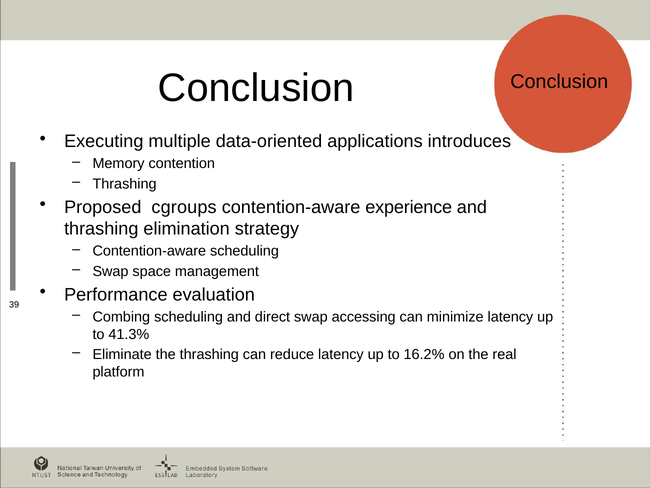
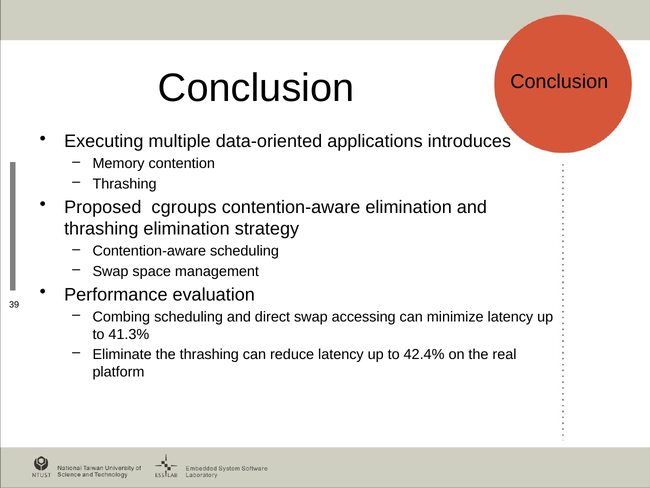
contention-aware experience: experience -> elimination
16.2%: 16.2% -> 42.4%
